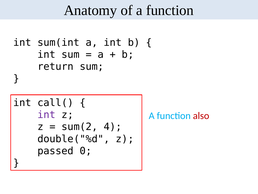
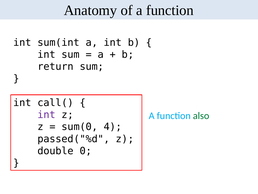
also colour: red -> green
sum(2: sum(2 -> sum(0
double("%d: double("%d -> passed("%d
passed: passed -> double
